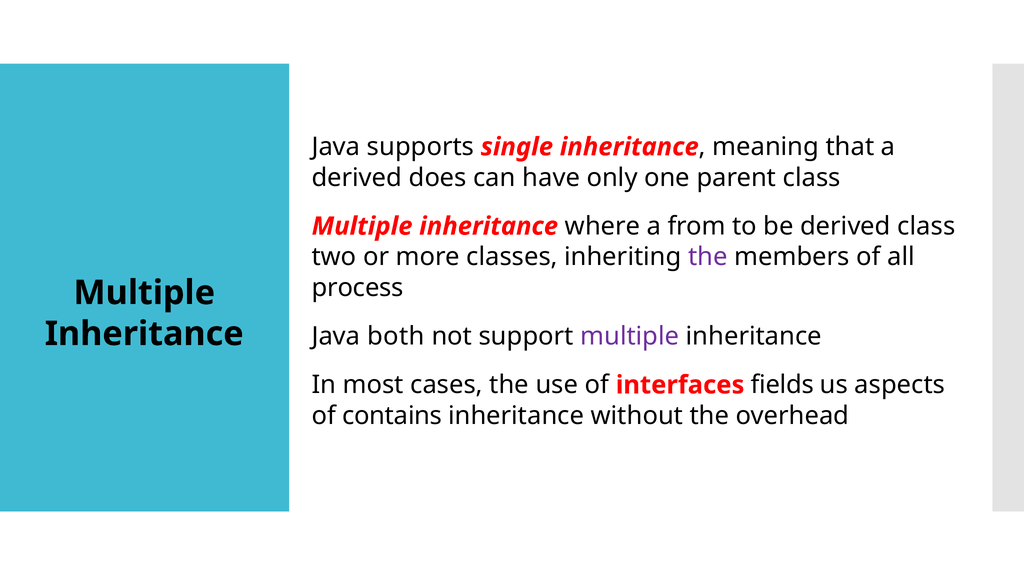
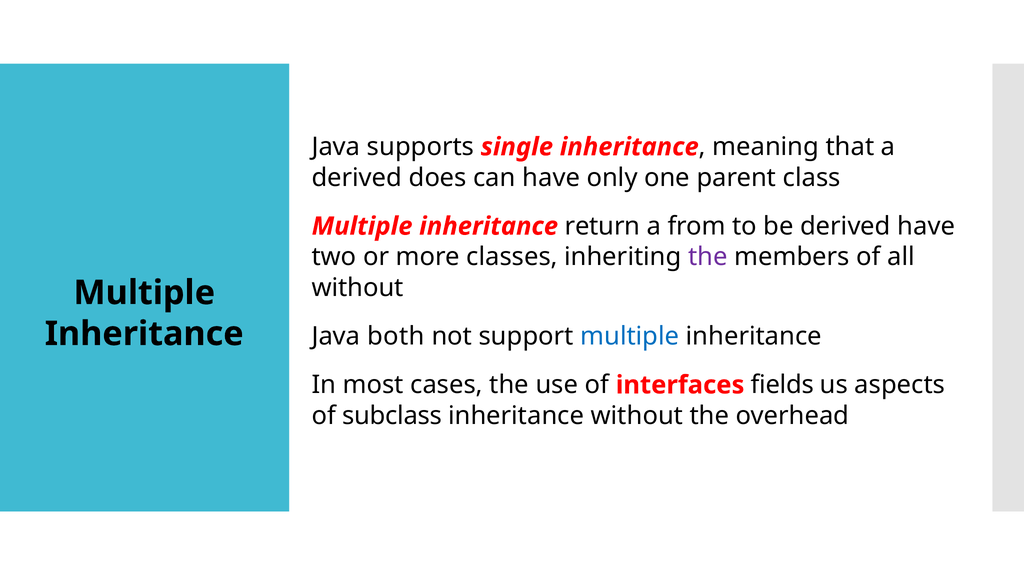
where: where -> return
derived class: class -> have
process at (358, 288): process -> without
multiple at (630, 336) colour: purple -> blue
contains: contains -> subclass
